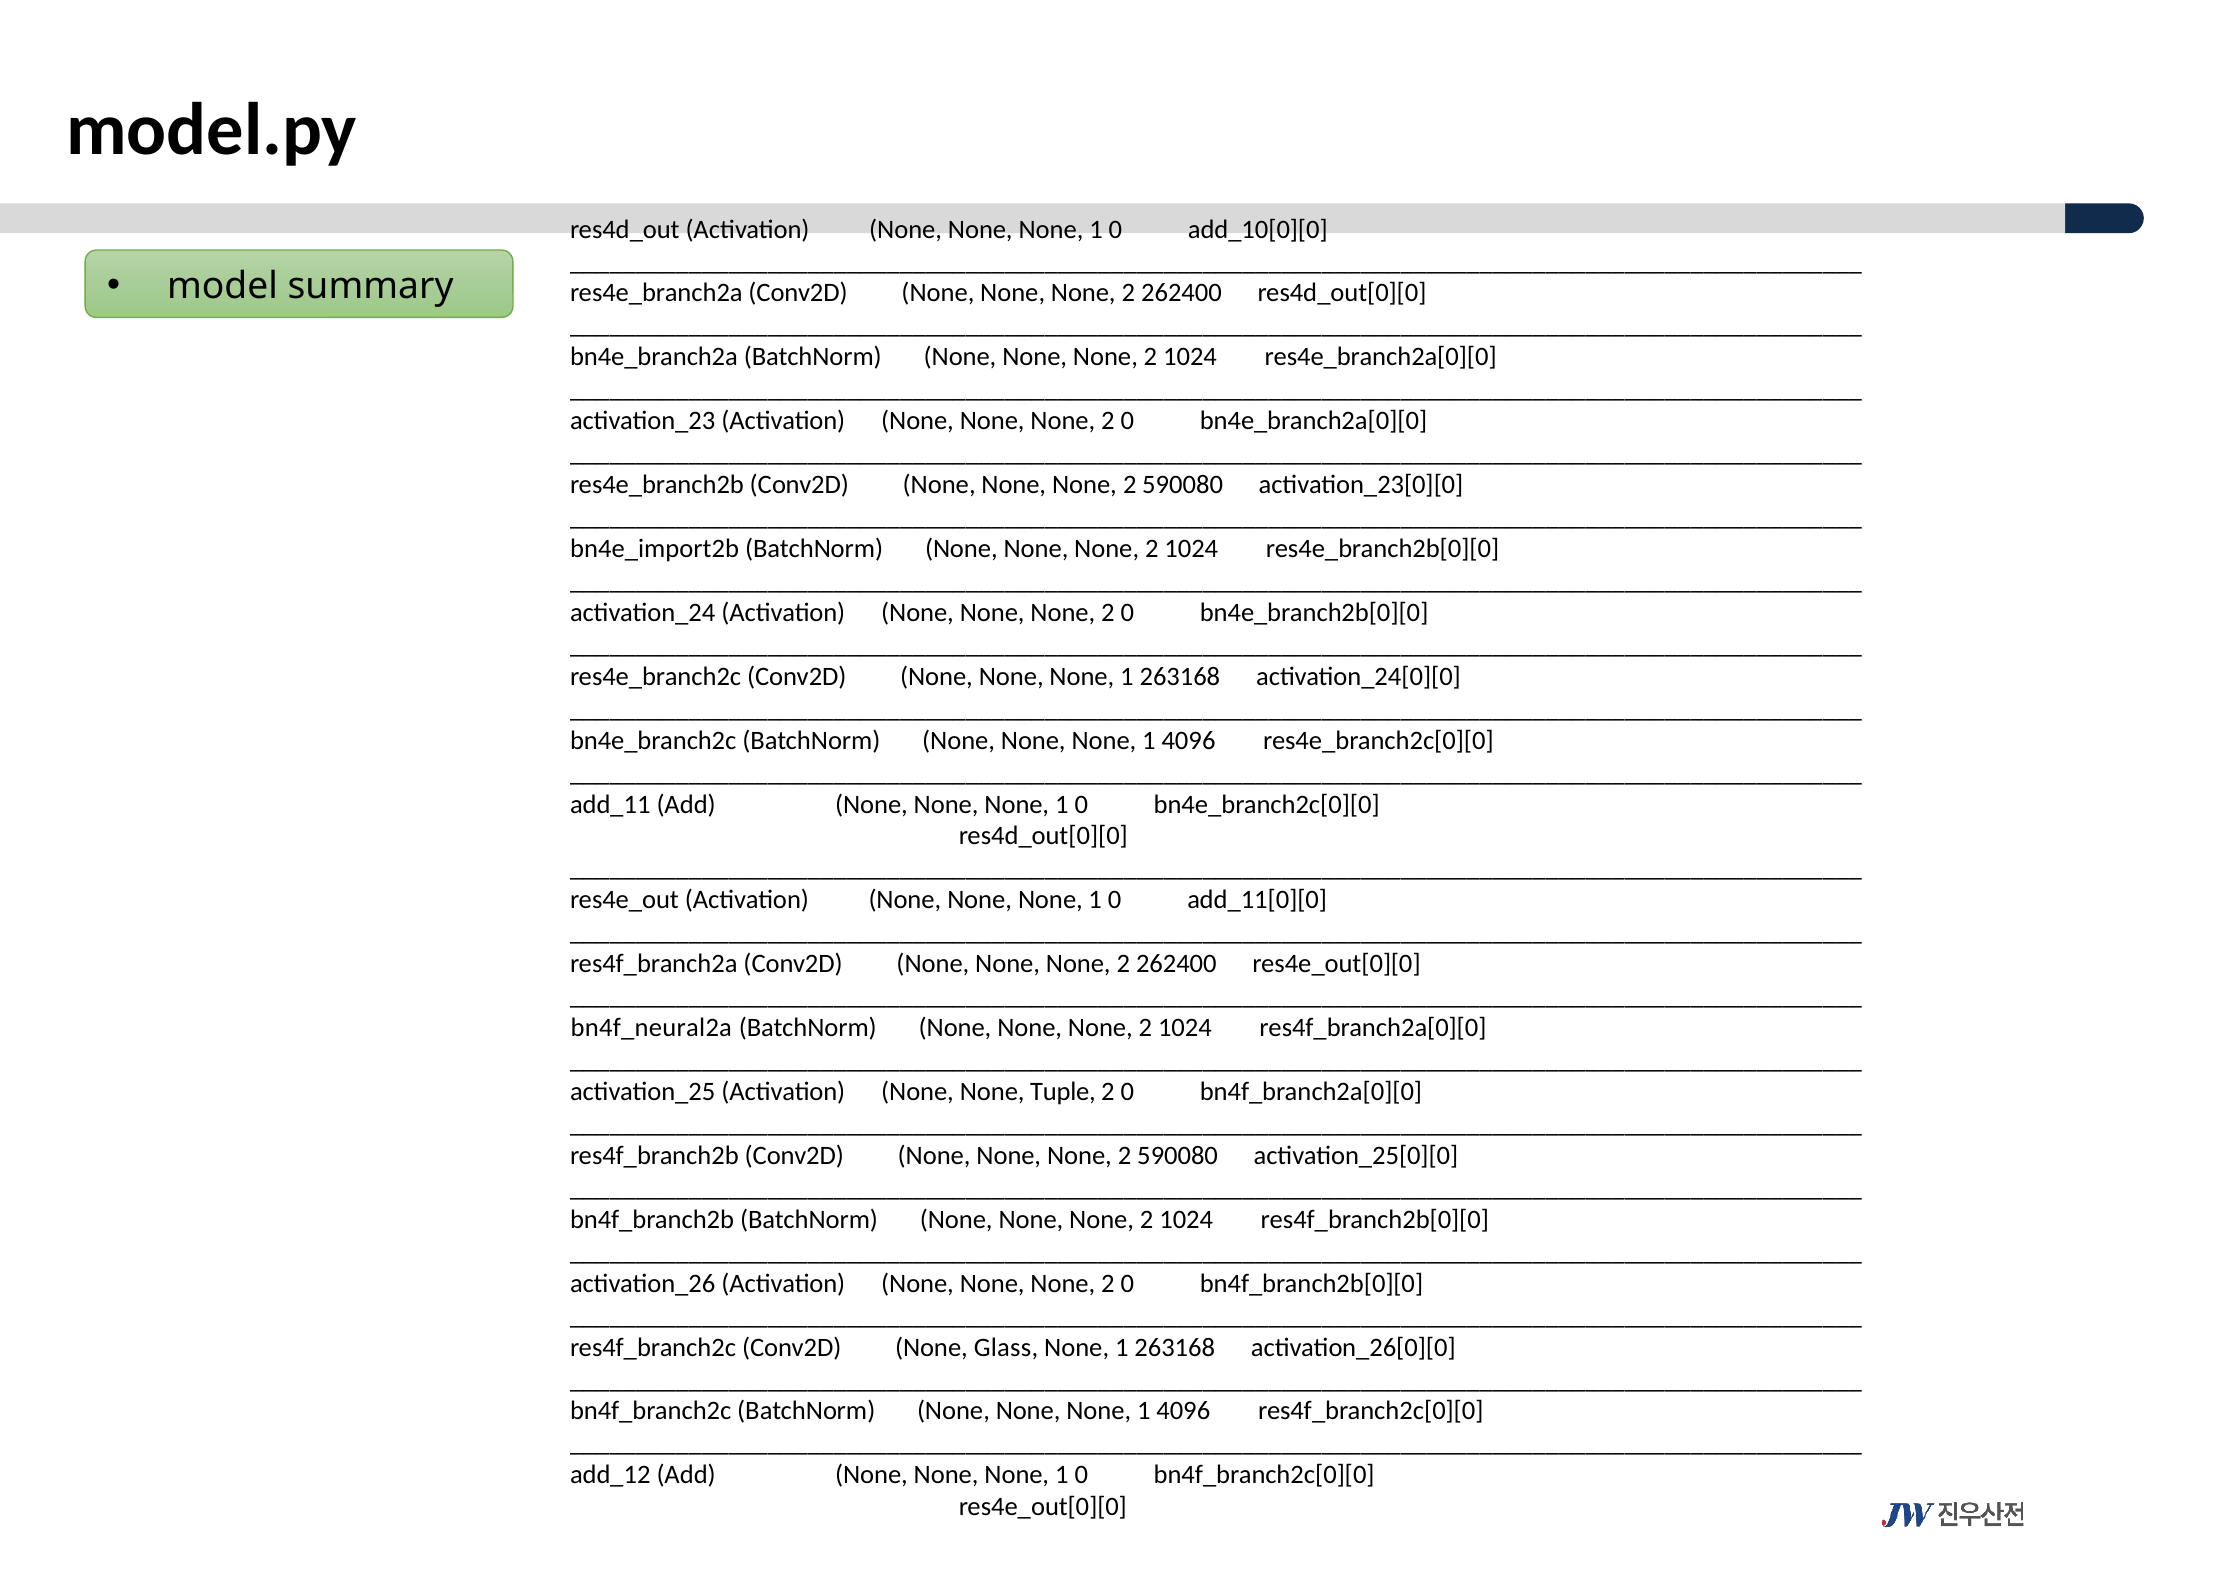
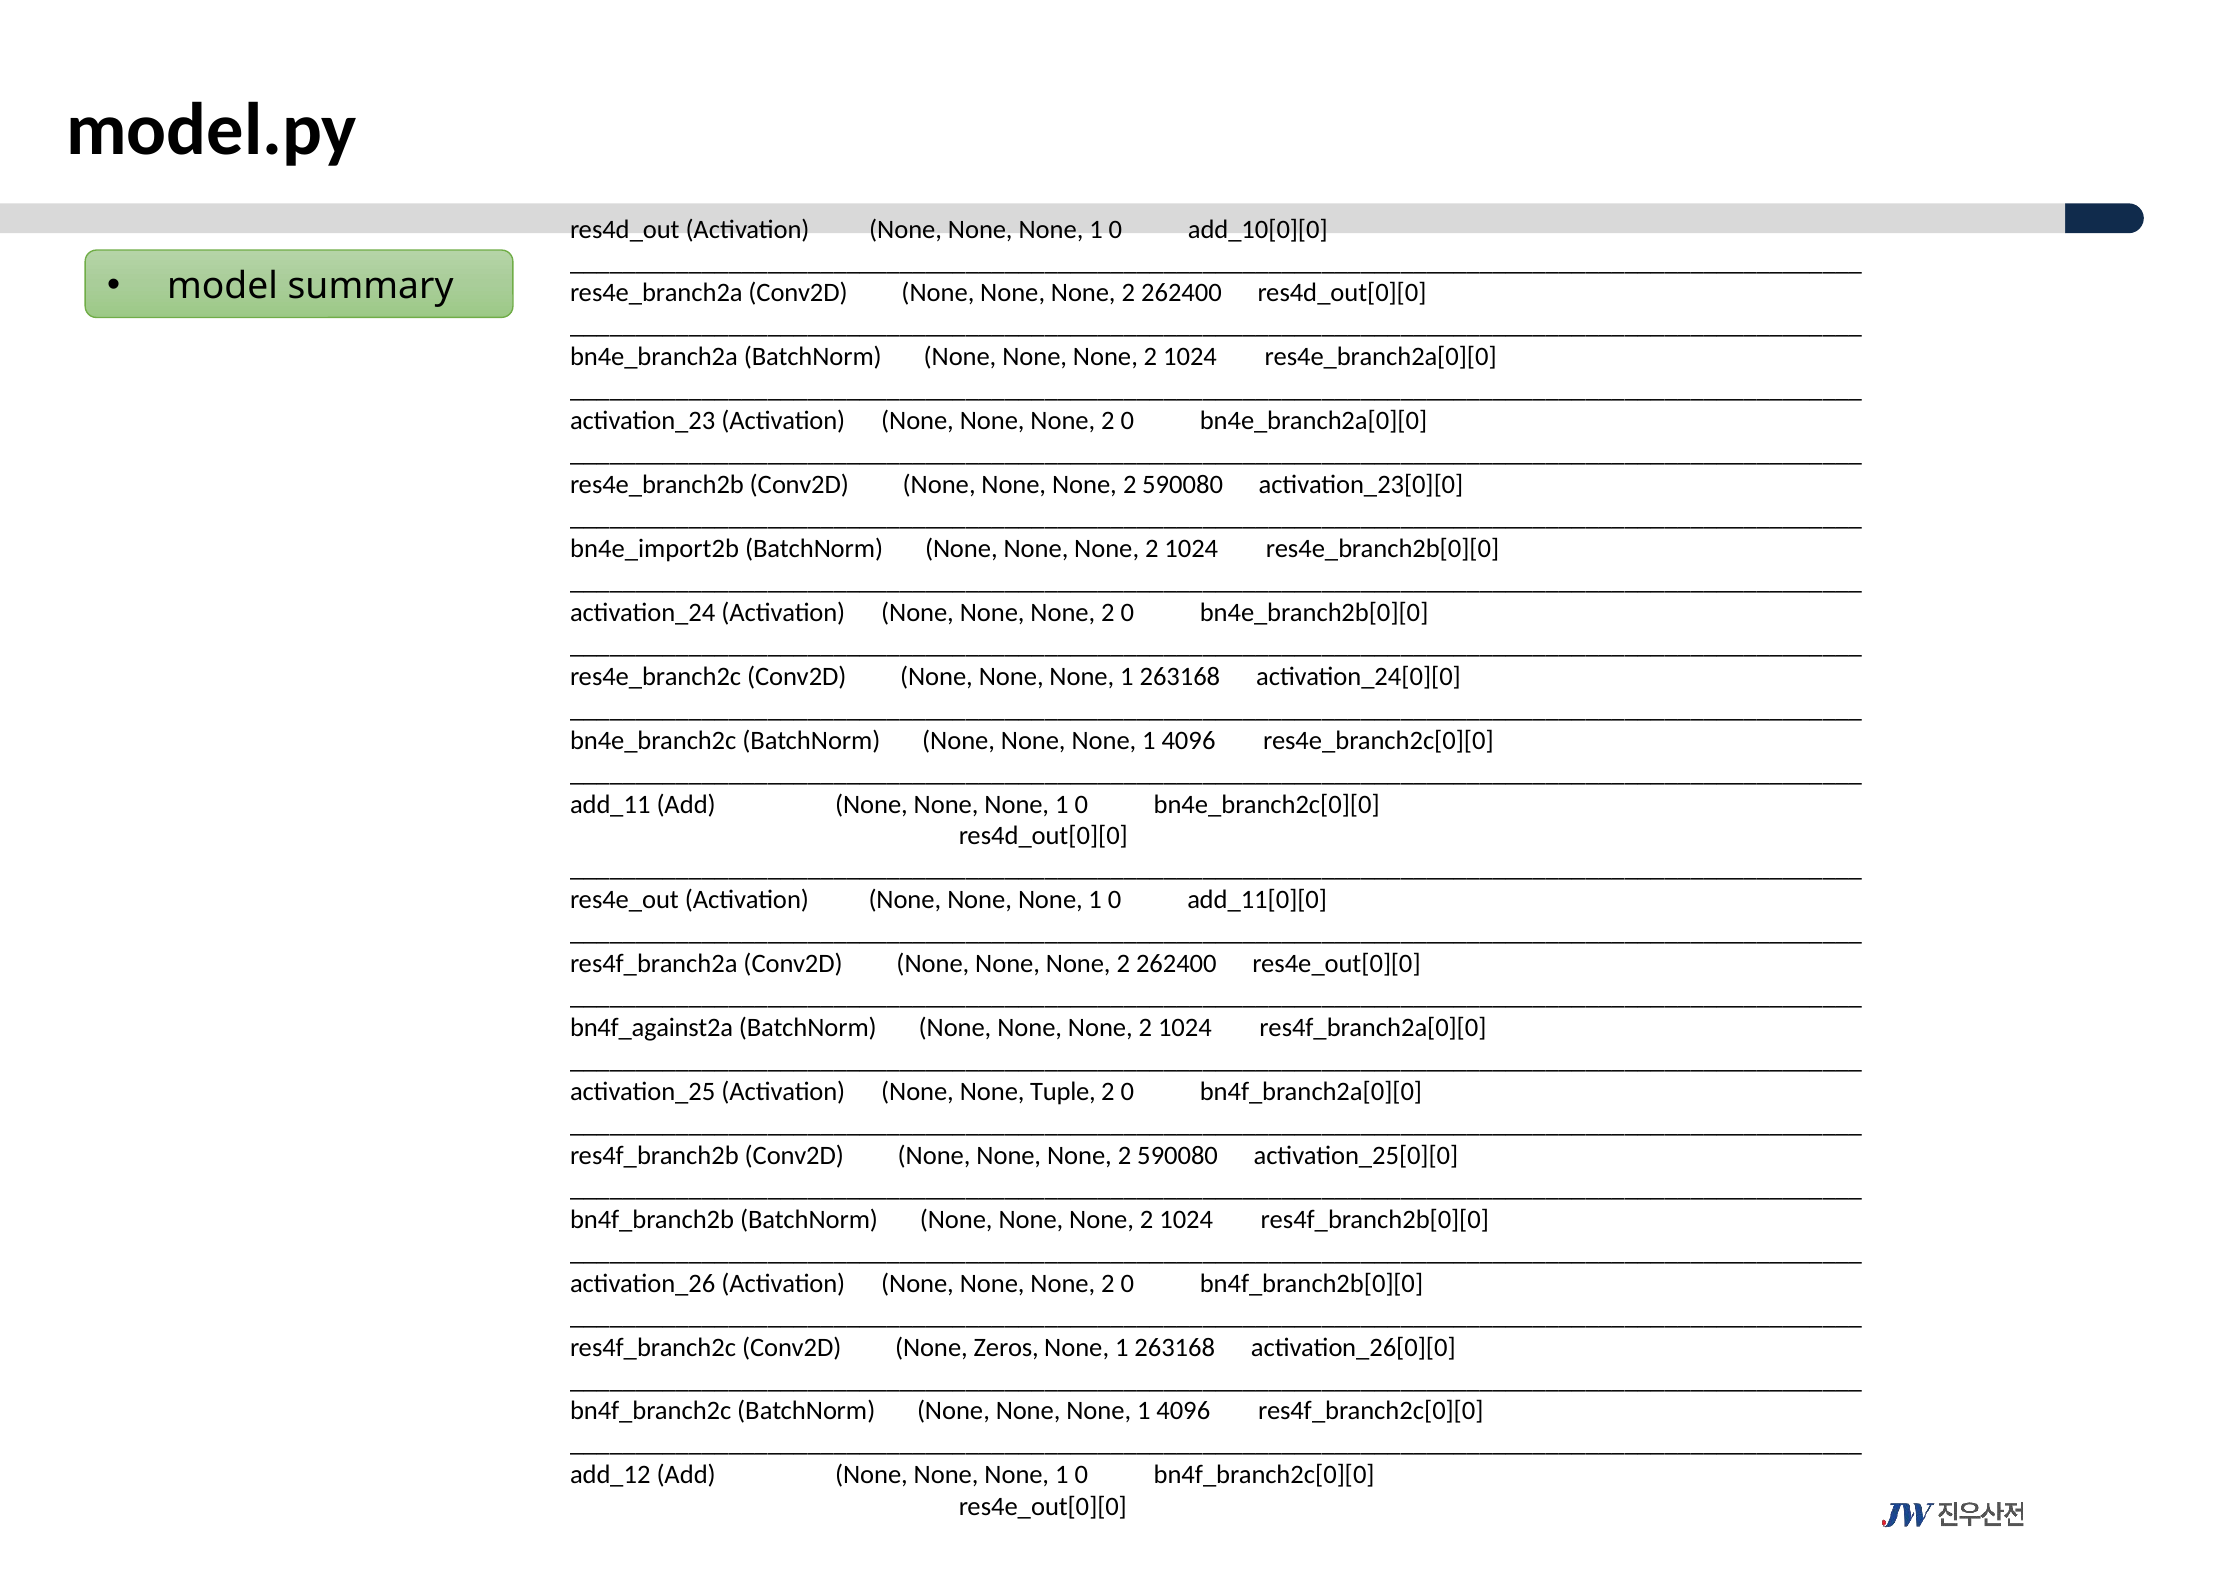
bn4f_neural2a: bn4f_neural2a -> bn4f_against2a
Glass: Glass -> Zeros
